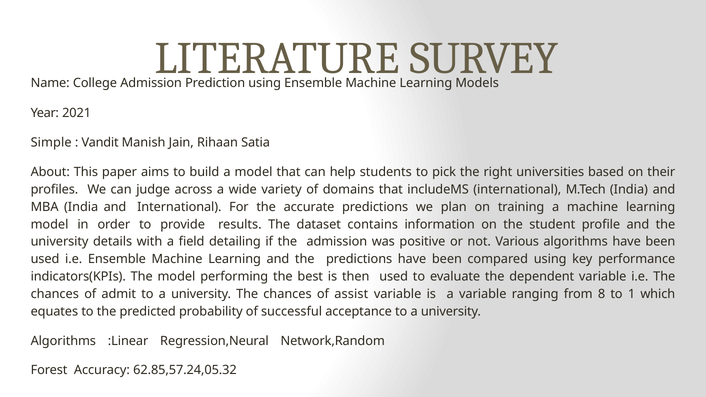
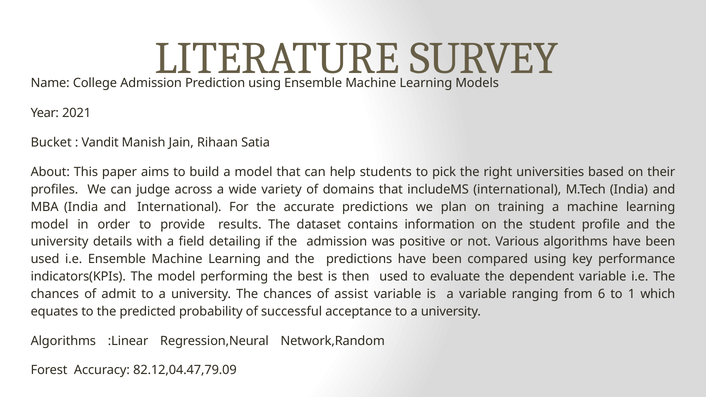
Simple: Simple -> Bucket
8: 8 -> 6
62.85,57.24,05.32: 62.85,57.24,05.32 -> 82.12,04.47,79.09
